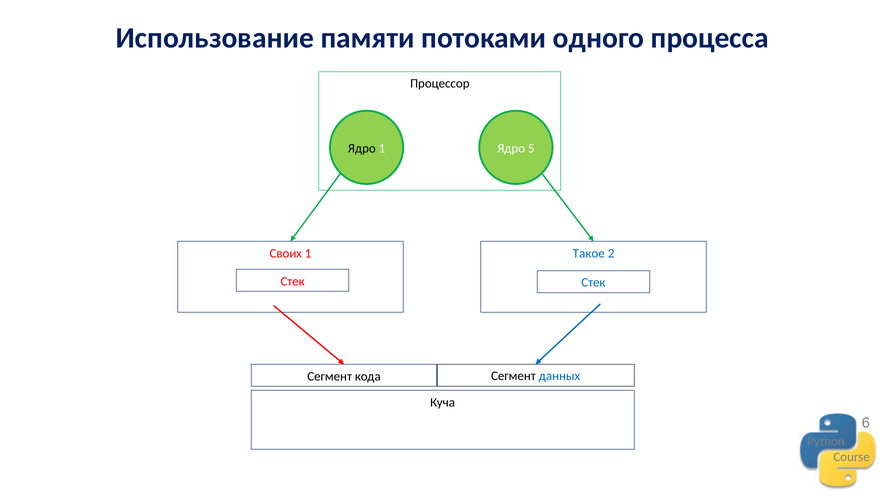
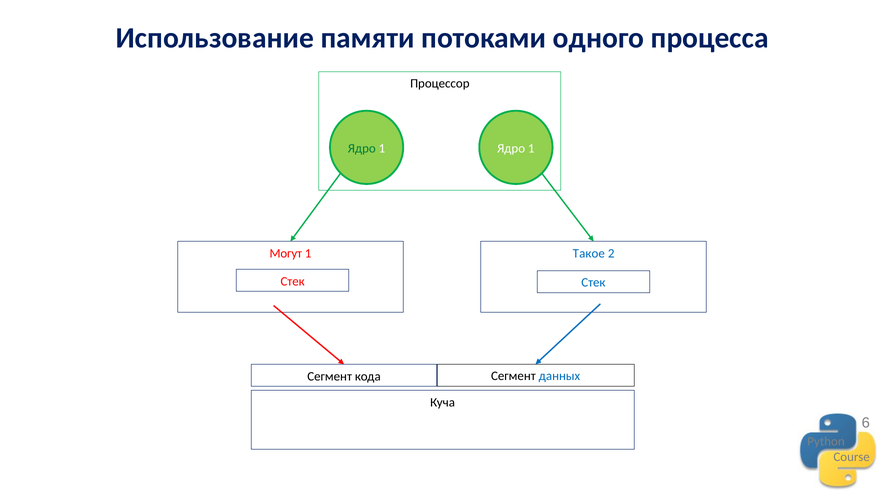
Ядро at (362, 148) colour: black -> green
1 Ядро 5: 5 -> 1
Своих: Своих -> Могут
